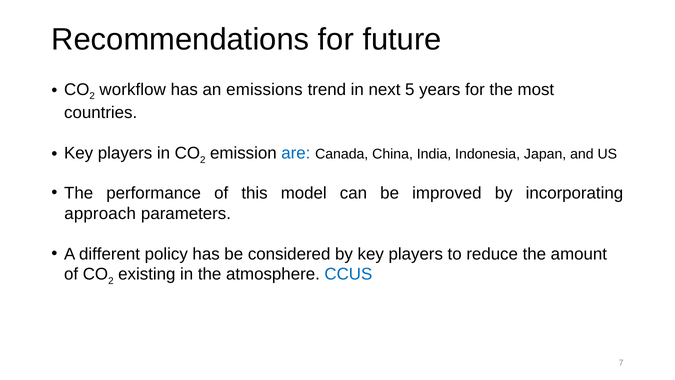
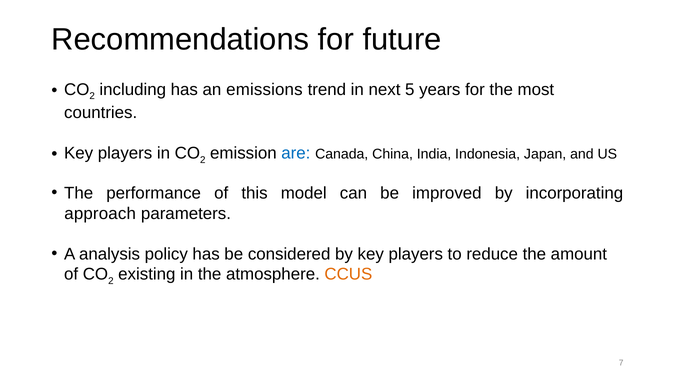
workflow: workflow -> including
different: different -> analysis
CCUS colour: blue -> orange
